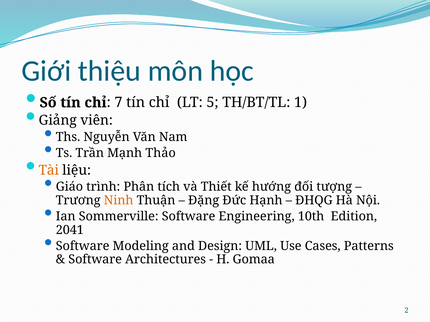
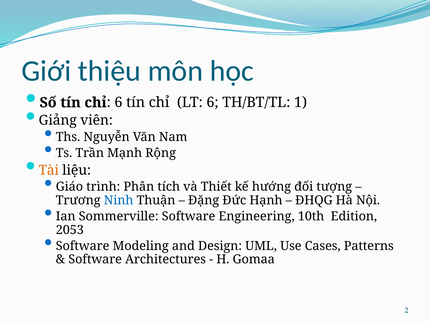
chỉ 7: 7 -> 6
LT 5: 5 -> 6
Thảo: Thảo -> Rộng
Ninh colour: orange -> blue
2041: 2041 -> 2053
